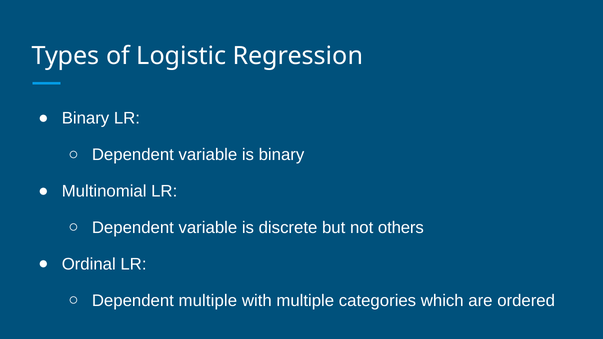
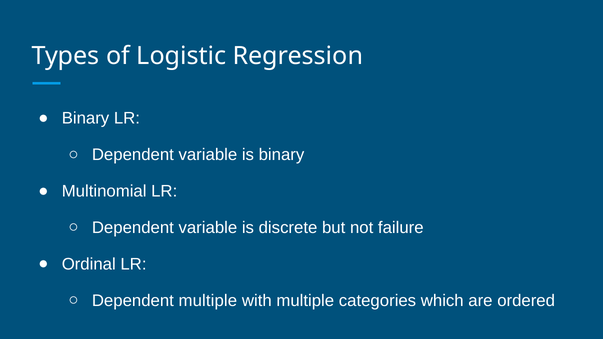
others: others -> failure
